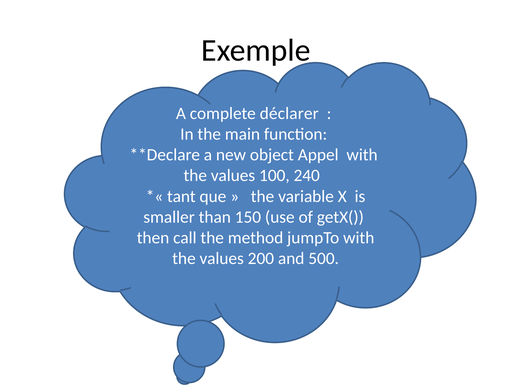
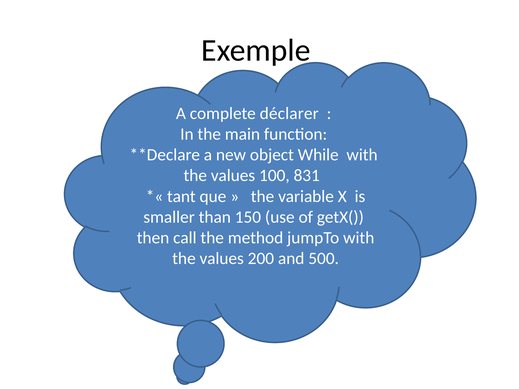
Appel: Appel -> While
240: 240 -> 831
